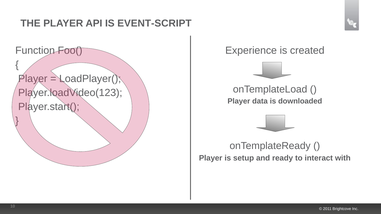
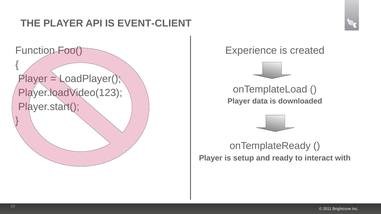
EVENT-SCRIPT: EVENT-SCRIPT -> EVENT-CLIENT
